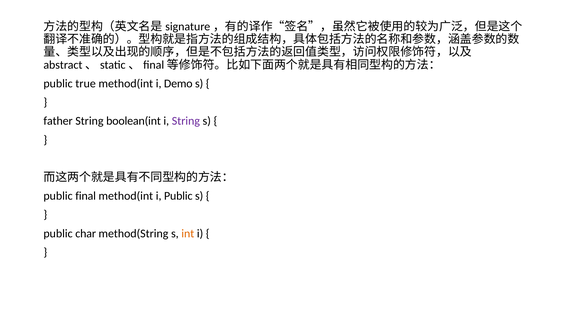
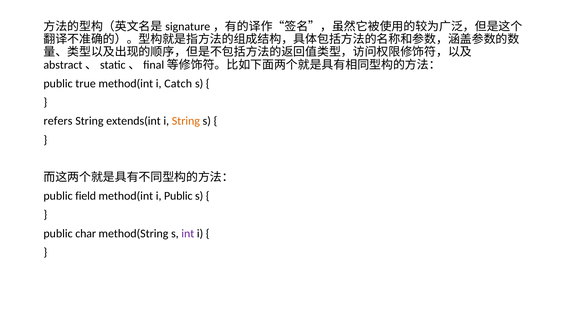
Demo: Demo -> Catch
father: father -> refers
boolean(int: boolean(int -> extends(int
String at (186, 121) colour: purple -> orange
final: final -> field
int colour: orange -> purple
